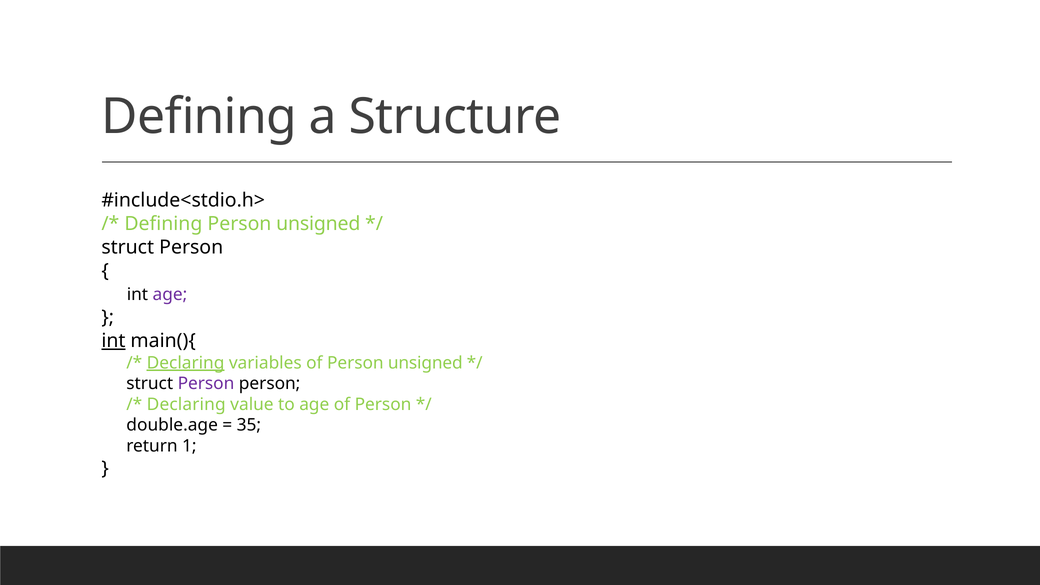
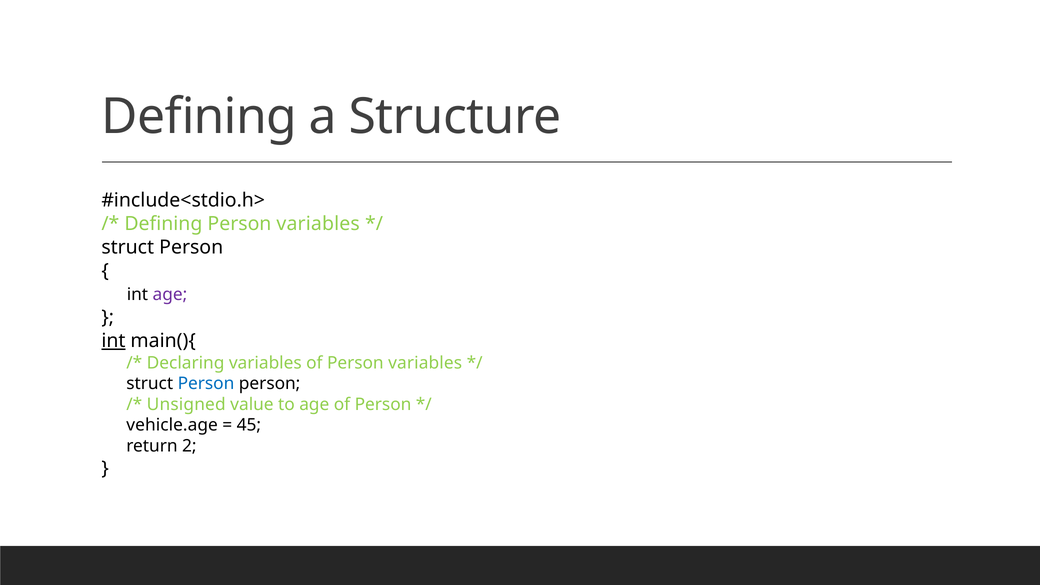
Defining Person unsigned: unsigned -> variables
Declaring at (186, 363) underline: present -> none
of Person unsigned: unsigned -> variables
Person at (206, 384) colour: purple -> blue
Declaring at (186, 404): Declaring -> Unsigned
double.age: double.age -> vehicle.age
35: 35 -> 45
1: 1 -> 2
